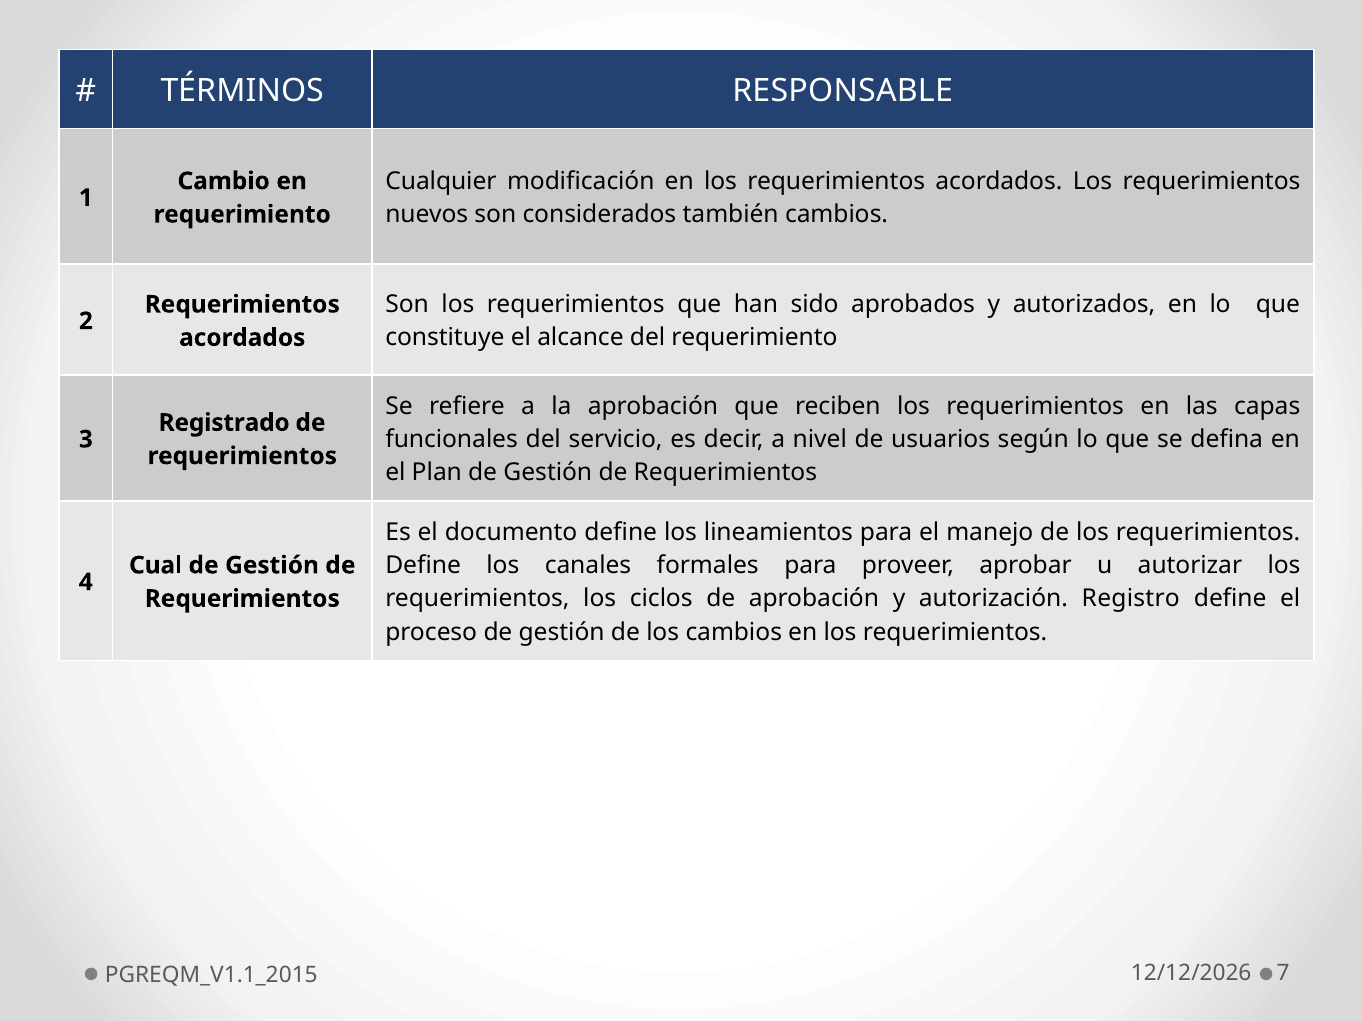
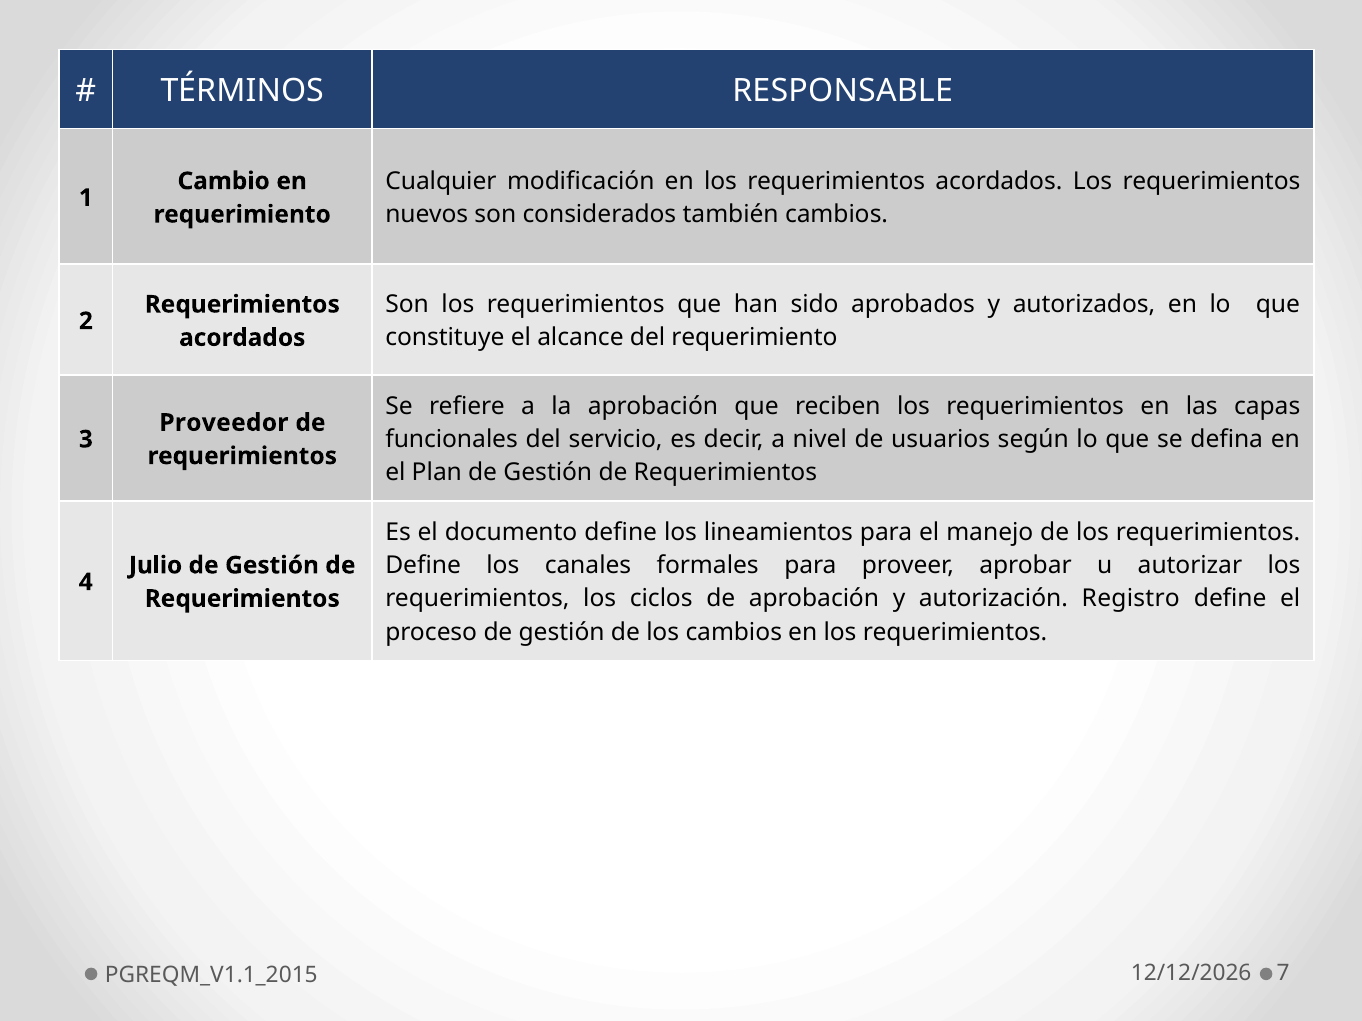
Registrado: Registrado -> Proveedor
Cual: Cual -> Julio
